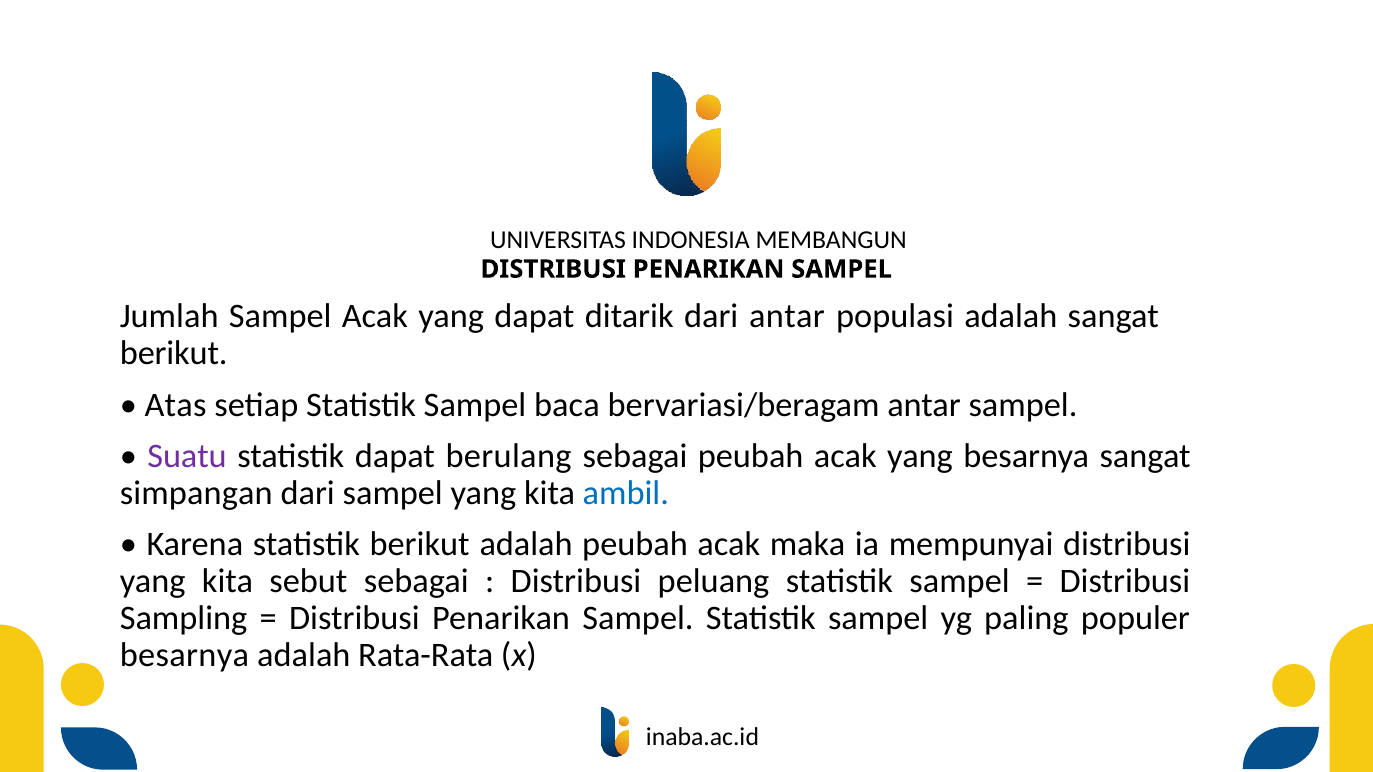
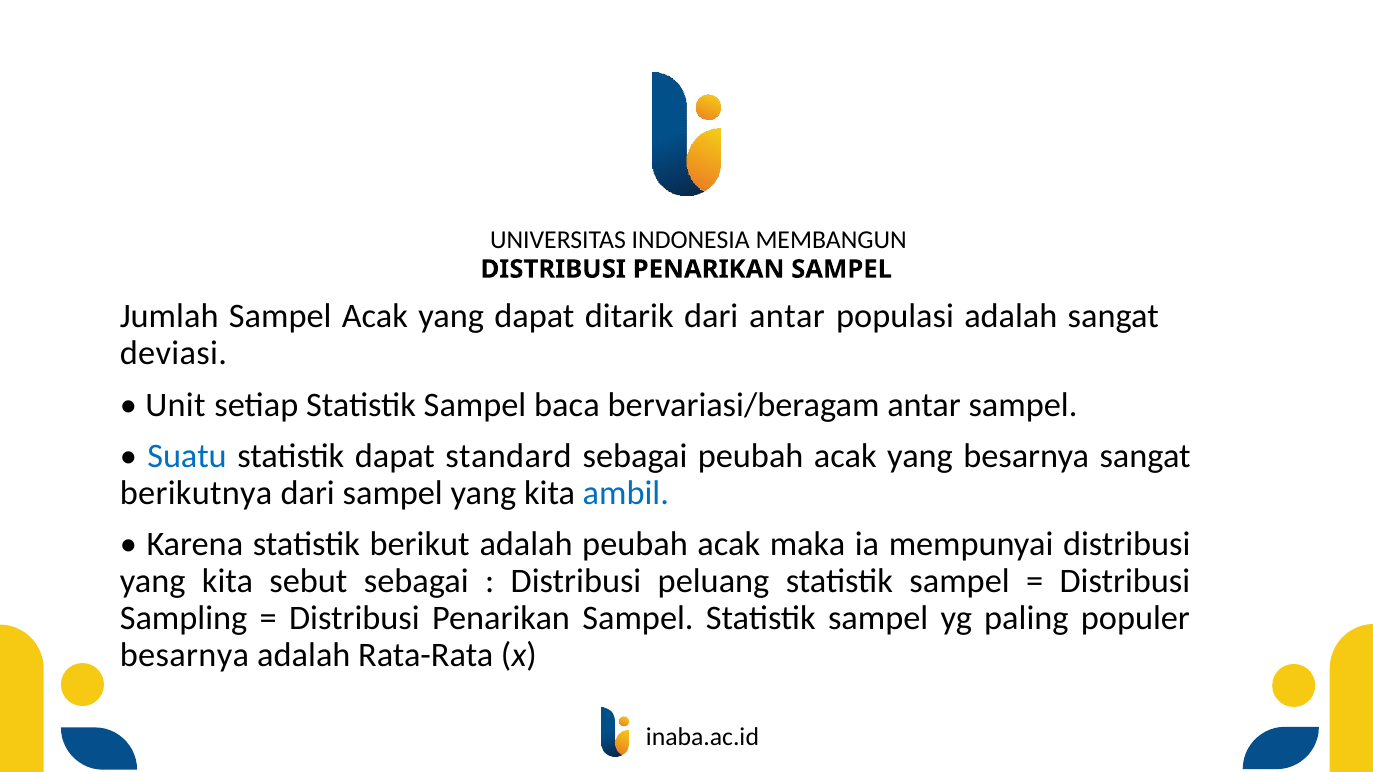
berikut at (174, 354): berikut -> deviasi
Atas: Atas -> Unit
Suatu colour: purple -> blue
berulang: berulang -> standard
simpangan: simpangan -> berikutnya
